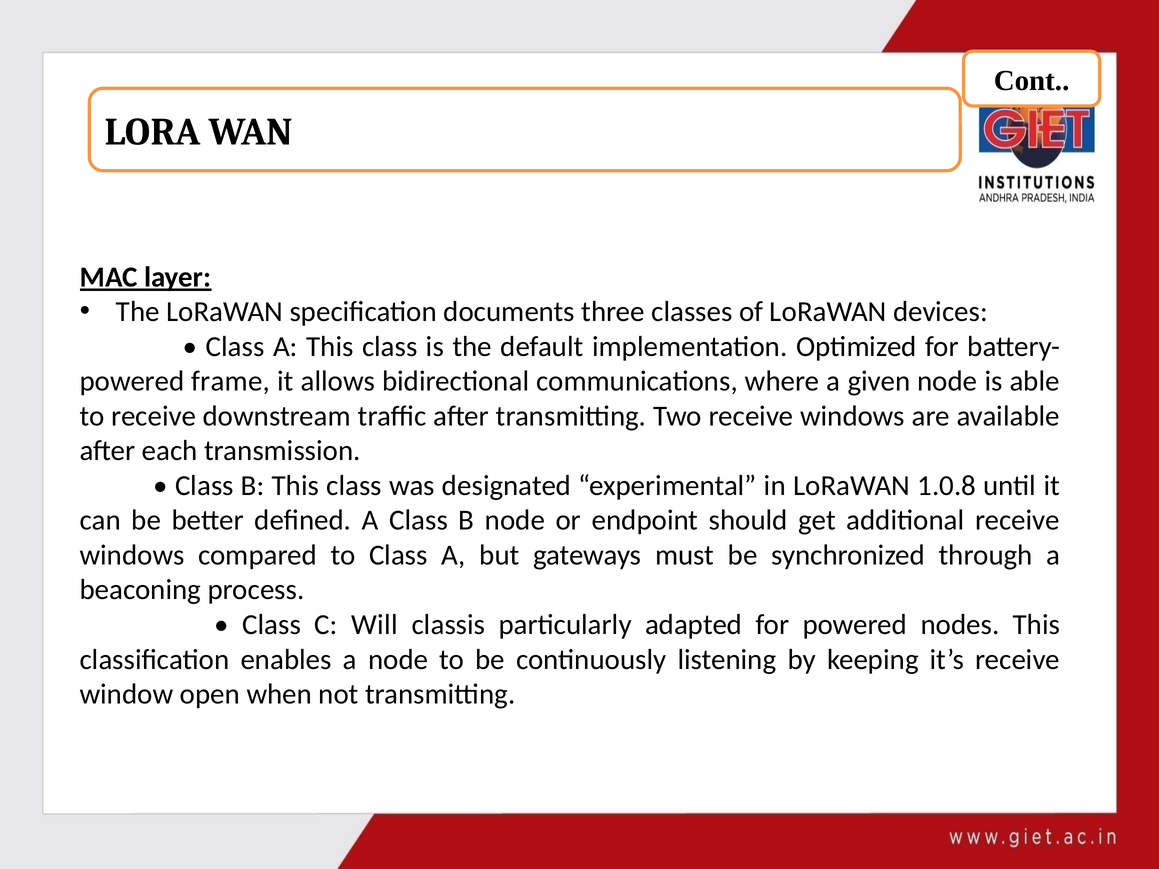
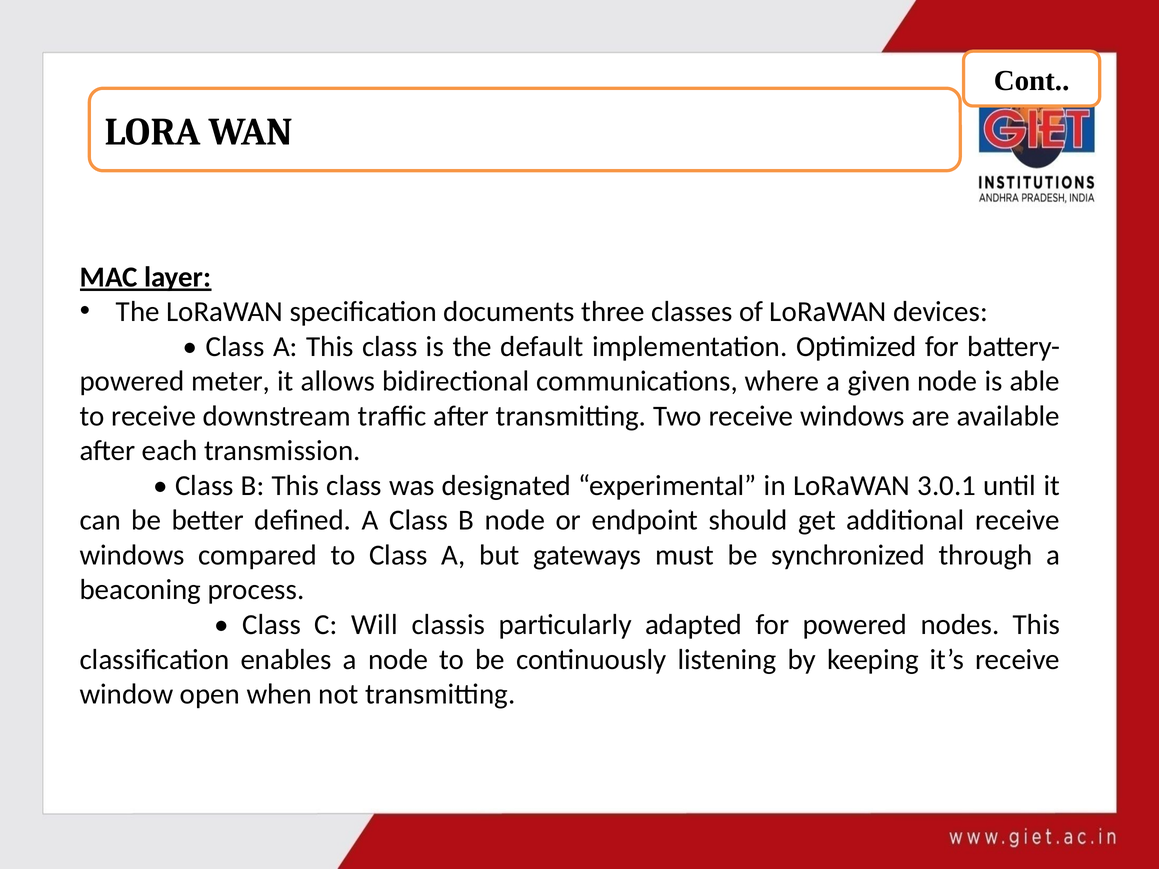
frame: frame -> meter
1.0.8: 1.0.8 -> 3.0.1
